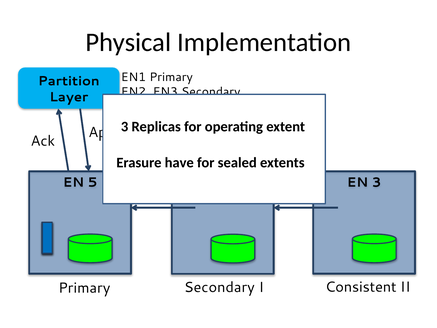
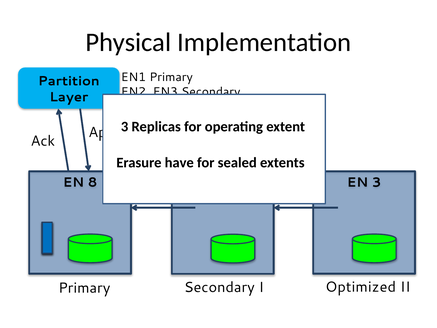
5: 5 -> 8
Consistent: Consistent -> Optimized
